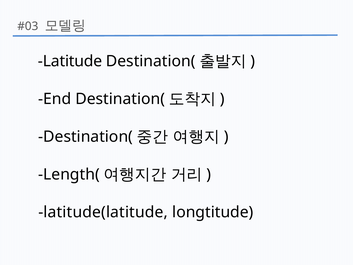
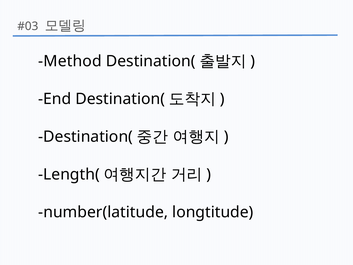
Latitude: Latitude -> Method
latitude(latitude: latitude(latitude -> number(latitude
